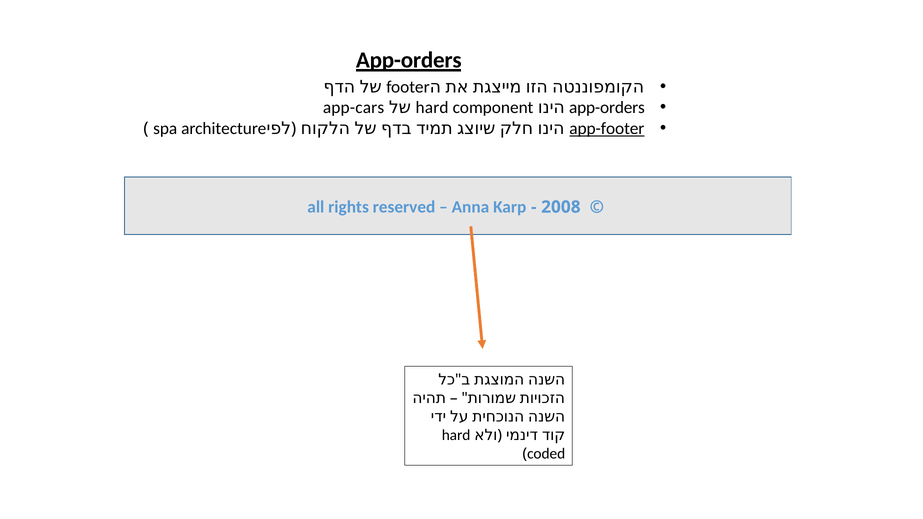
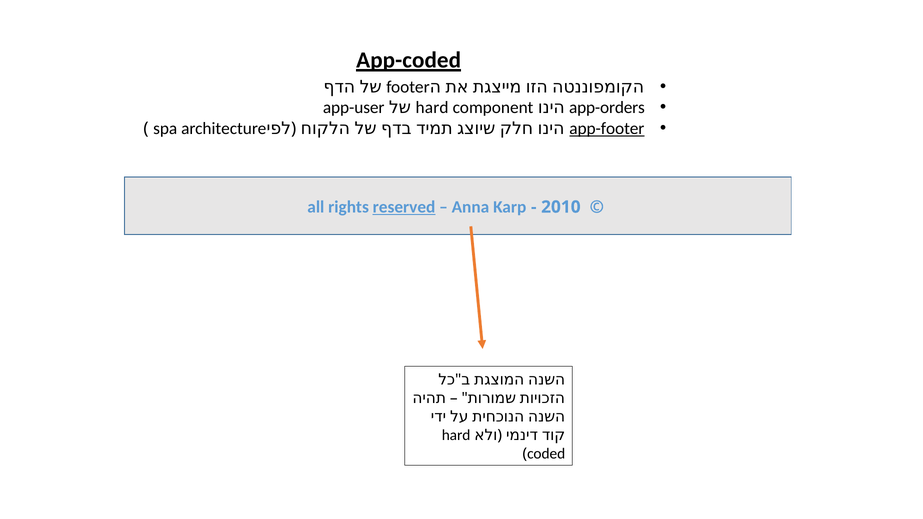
App-orders at (409, 60): App-orders -> App-coded
app-cars: app-cars -> app-user
reserved underline: none -> present
2008: 2008 -> 2010
